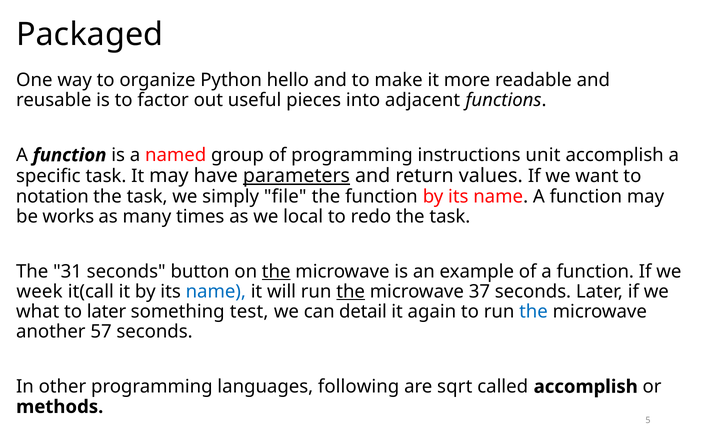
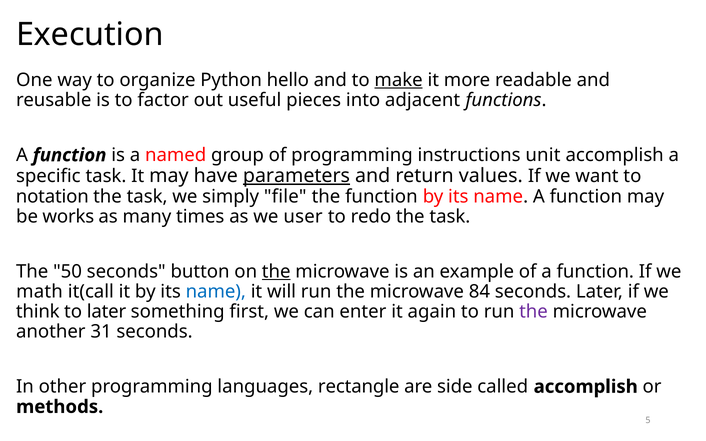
Packaged: Packaged -> Execution
make underline: none -> present
local: local -> user
31: 31 -> 50
week: week -> math
the at (351, 292) underline: present -> none
37: 37 -> 84
what: what -> think
test: test -> first
detail: detail -> enter
the at (534, 312) colour: blue -> purple
57: 57 -> 31
following: following -> rectangle
sqrt: sqrt -> side
